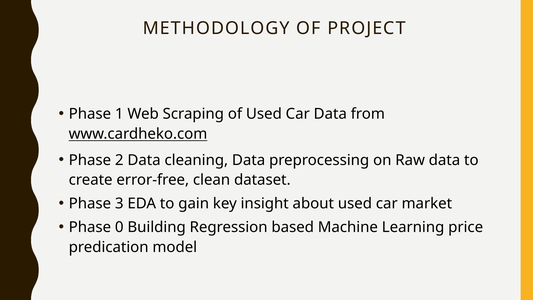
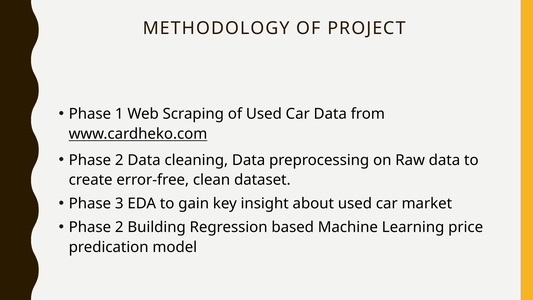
0 at (119, 227): 0 -> 2
